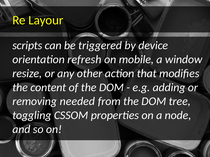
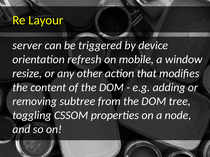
scripts: scripts -> server
needed: needed -> subtree
